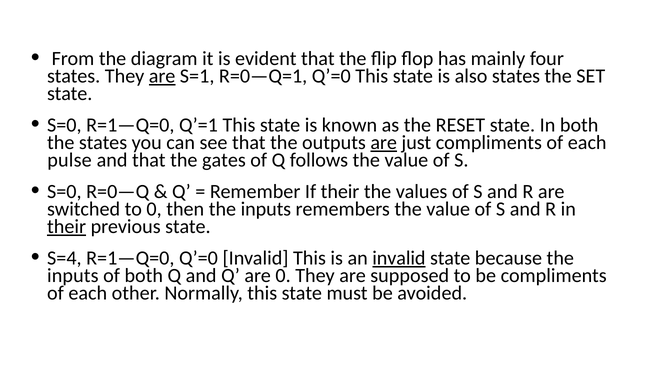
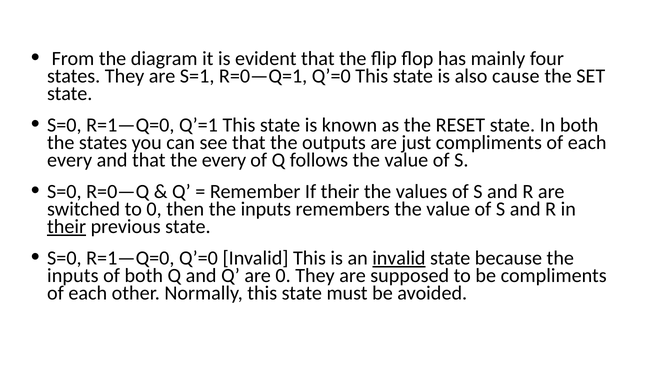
are at (162, 76) underline: present -> none
also states: states -> cause
are at (384, 143) underline: present -> none
pulse at (69, 160): pulse -> every
the gates: gates -> every
S=4 at (64, 258): S=4 -> S=0
